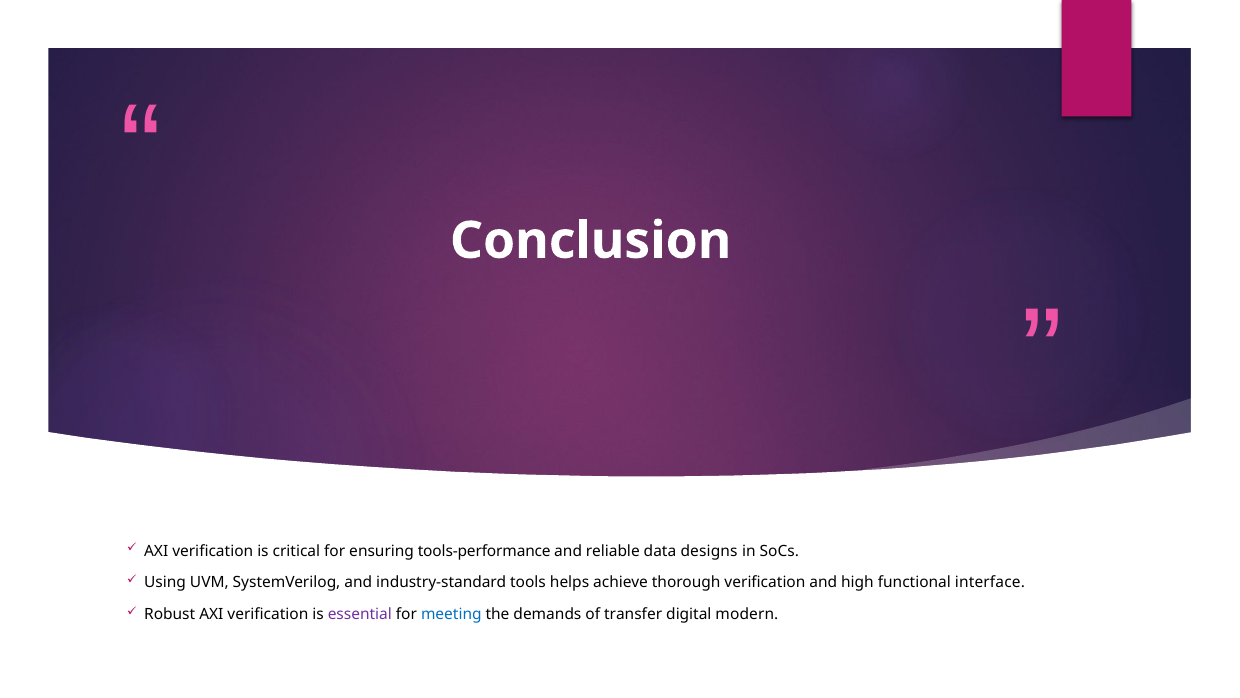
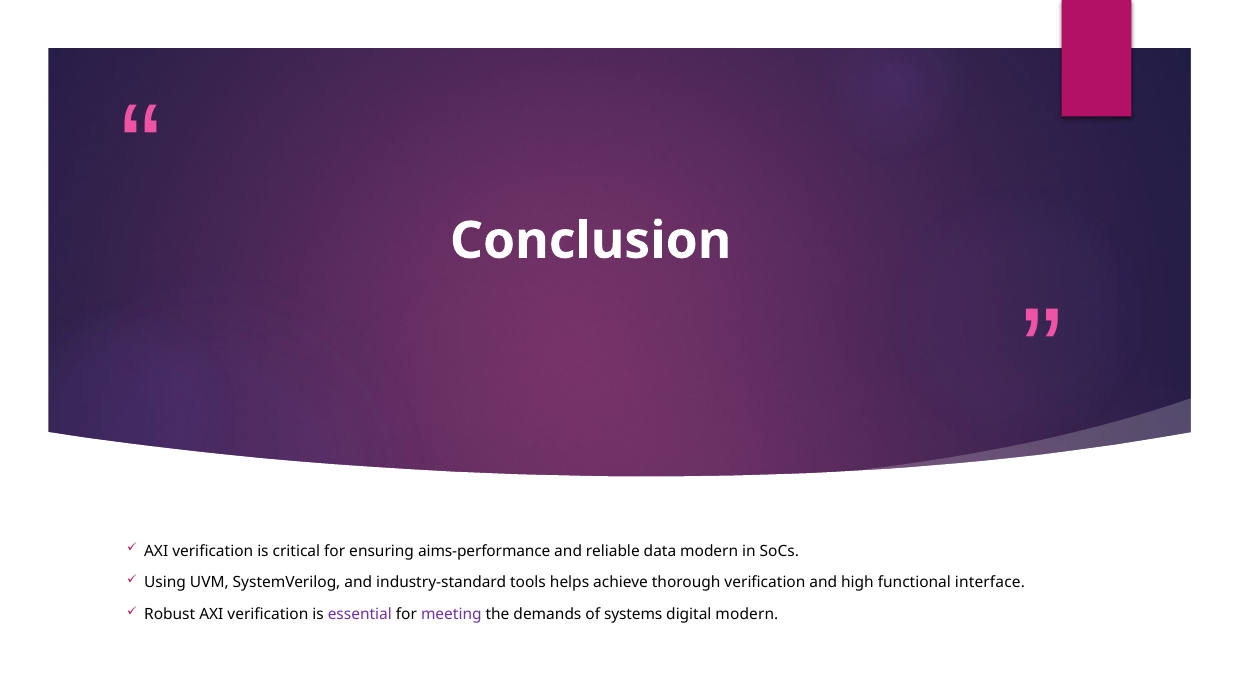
tools-performance: tools-performance -> aims-performance
data designs: designs -> modern
meeting colour: blue -> purple
transfer: transfer -> systems
